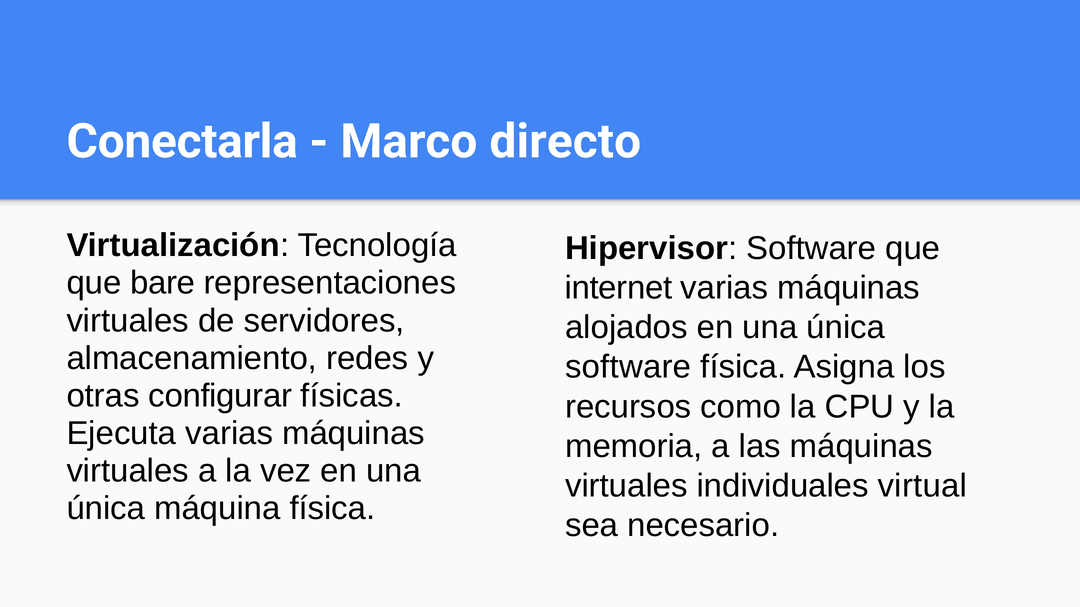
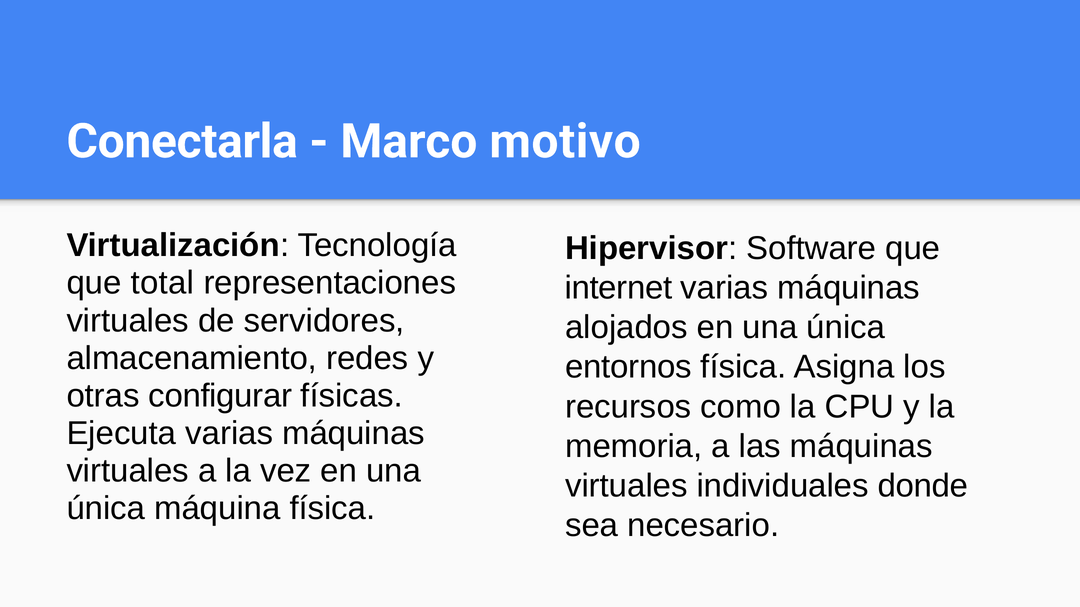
directo: directo -> motivo
bare: bare -> total
software at (628, 367): software -> entornos
virtual: virtual -> donde
